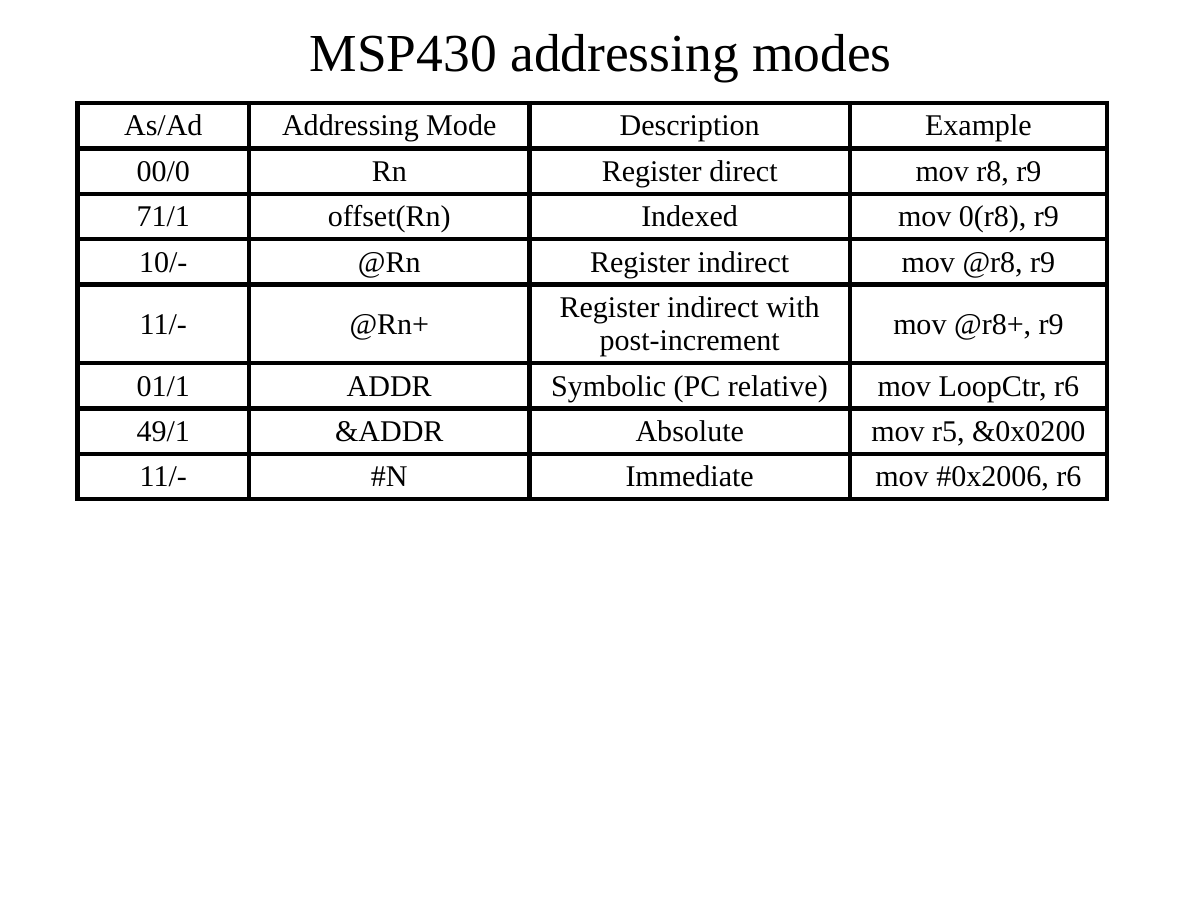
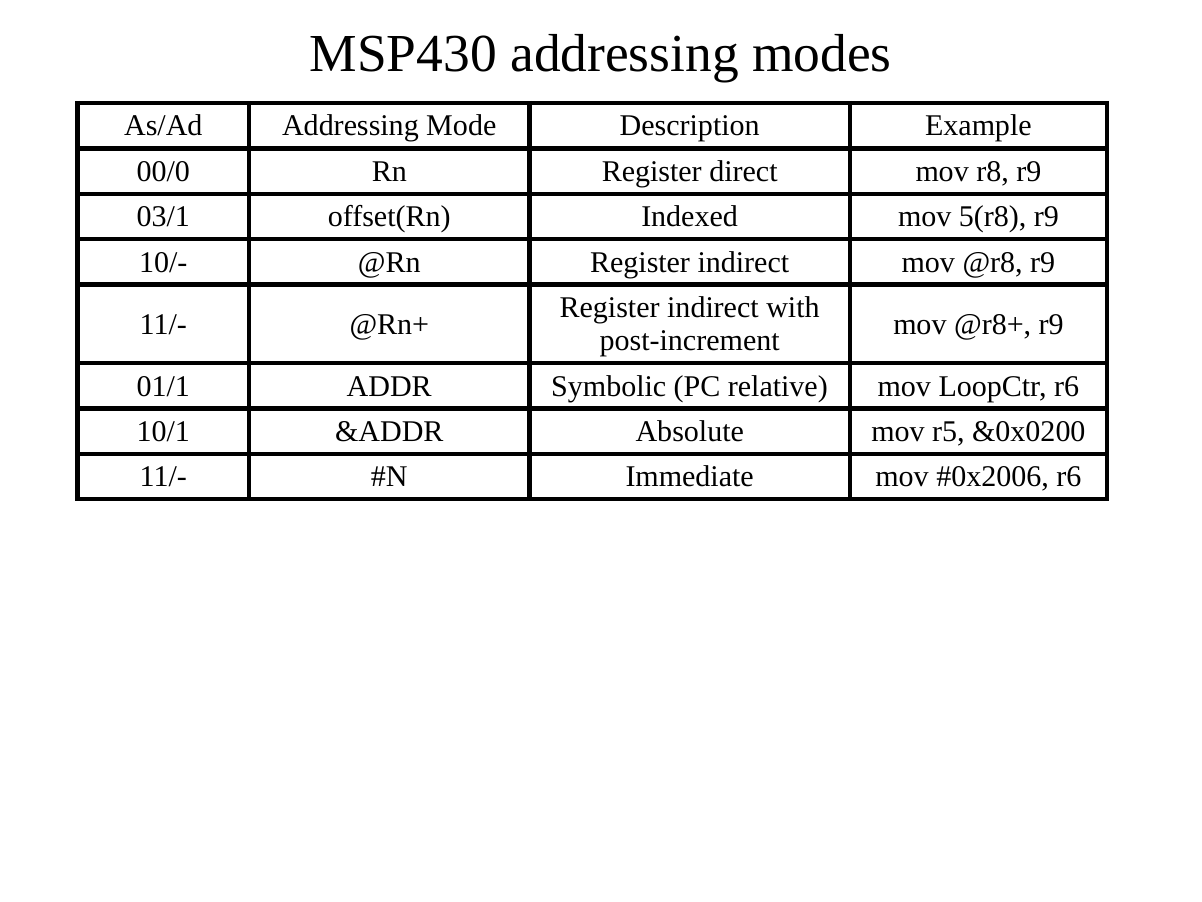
71/1: 71/1 -> 03/1
0(r8: 0(r8 -> 5(r8
49/1: 49/1 -> 10/1
